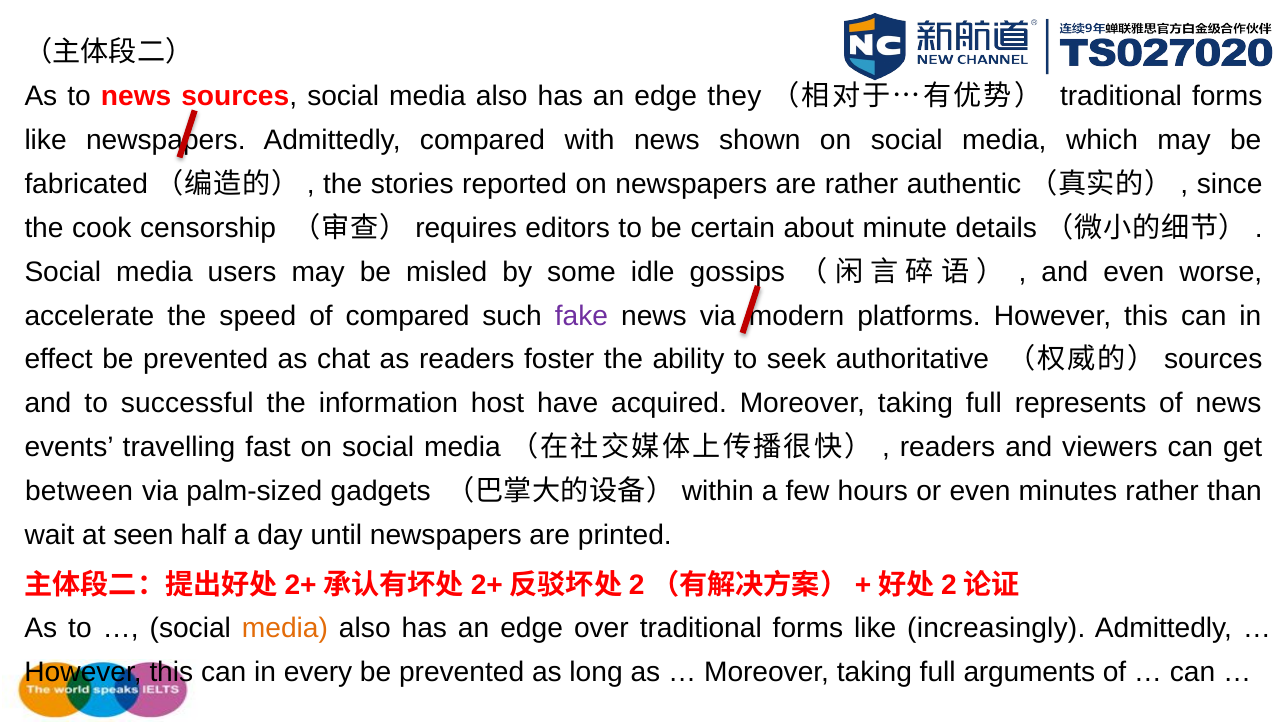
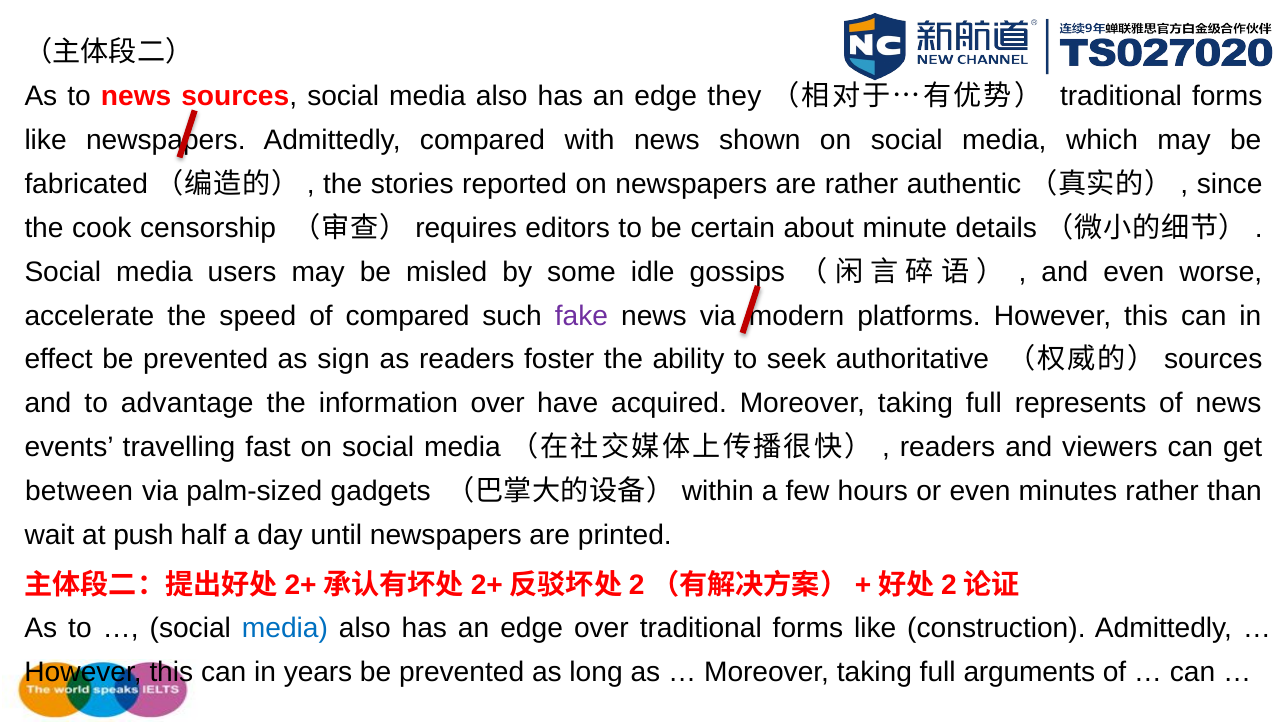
chat: chat -> sign
successful: successful -> advantage
information host: host -> over
seen: seen -> push
media at (285, 629) colour: orange -> blue
increasingly: increasingly -> construction
every: every -> years
